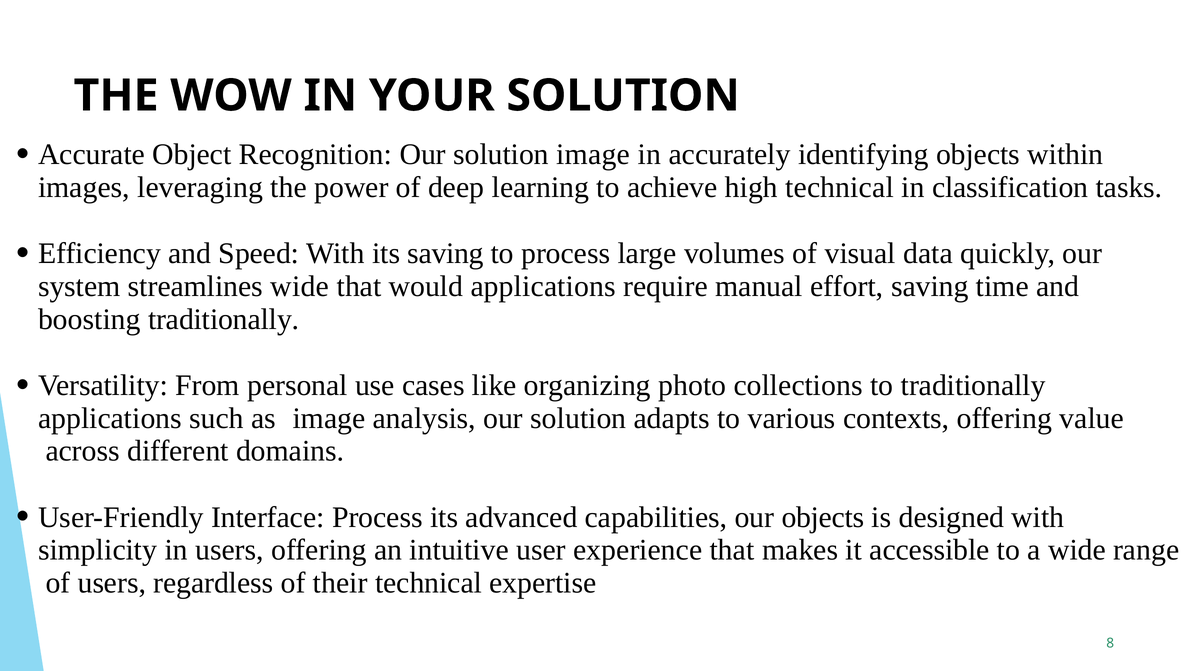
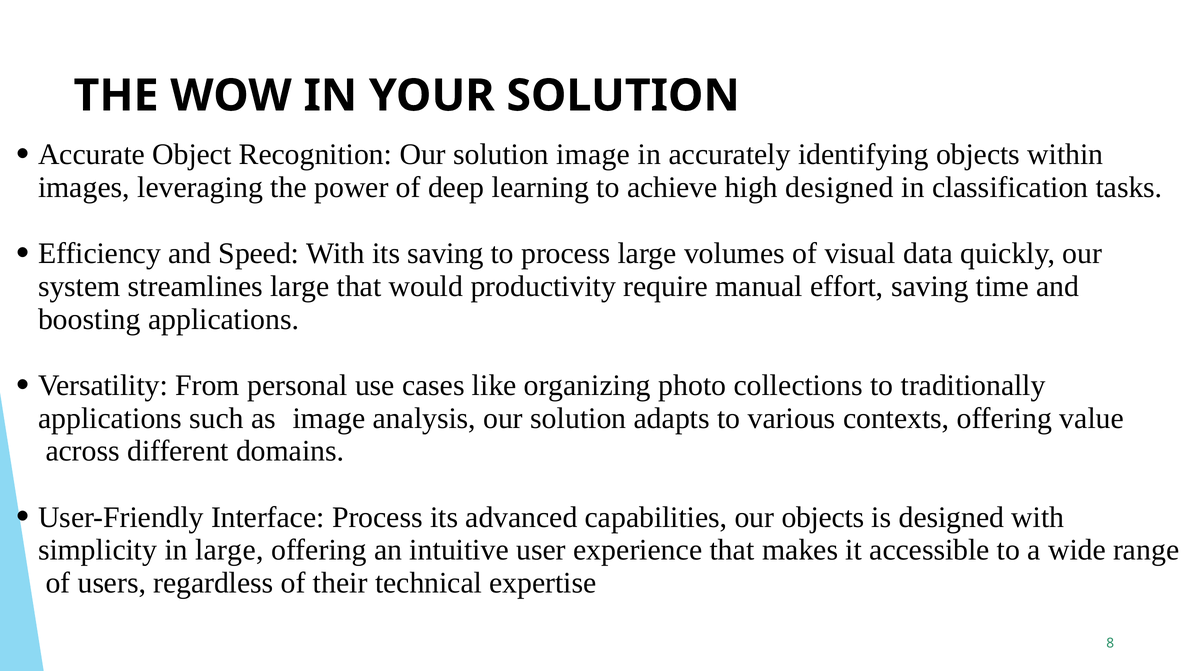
high technical: technical -> designed
streamlines wide: wide -> large
would applications: applications -> productivity
boosting traditionally: traditionally -> applications
in users: users -> large
